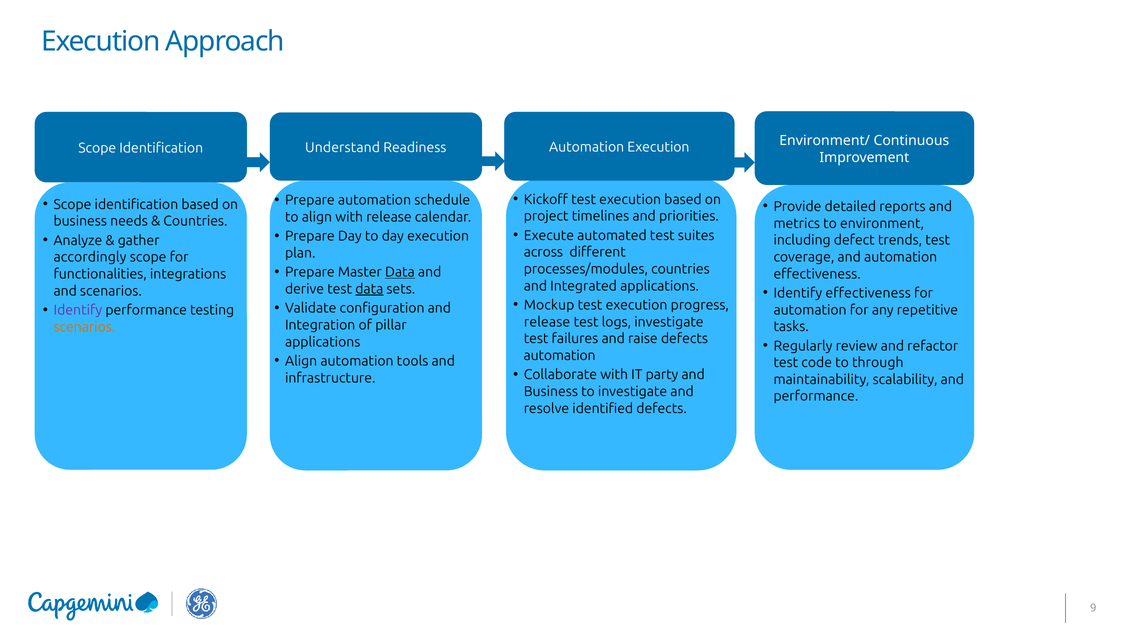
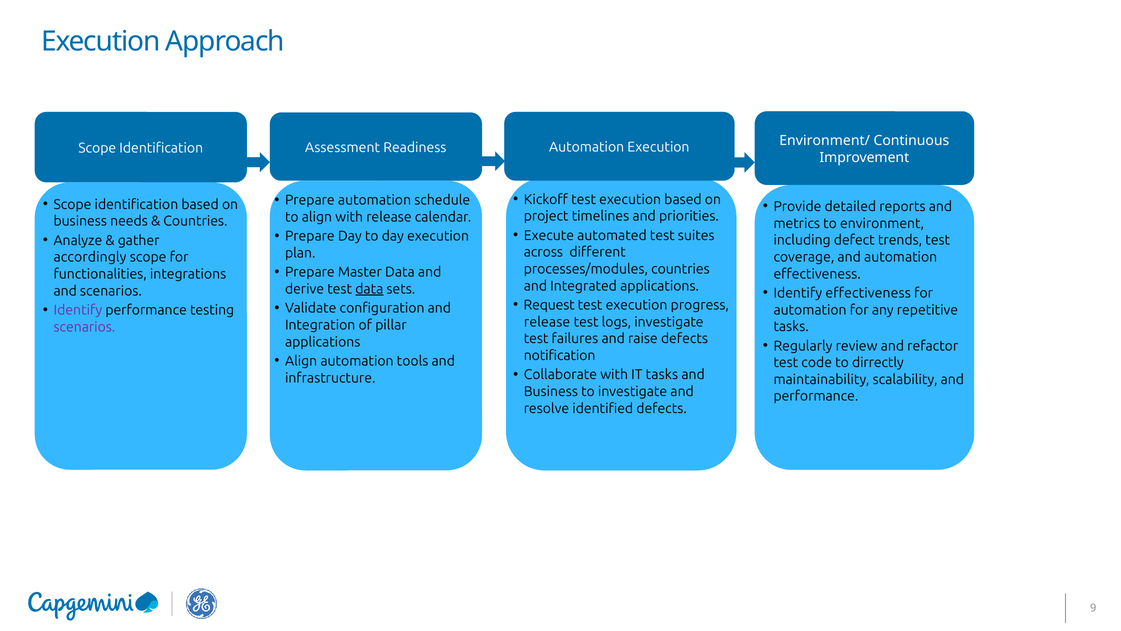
Understand: Understand -> Assessment
Data at (400, 272) underline: present -> none
Mockup: Mockup -> Request
scenarios at (84, 327) colour: orange -> purple
automation at (560, 355): automation -> notification
through: through -> dirrectly
IT party: party -> tasks
